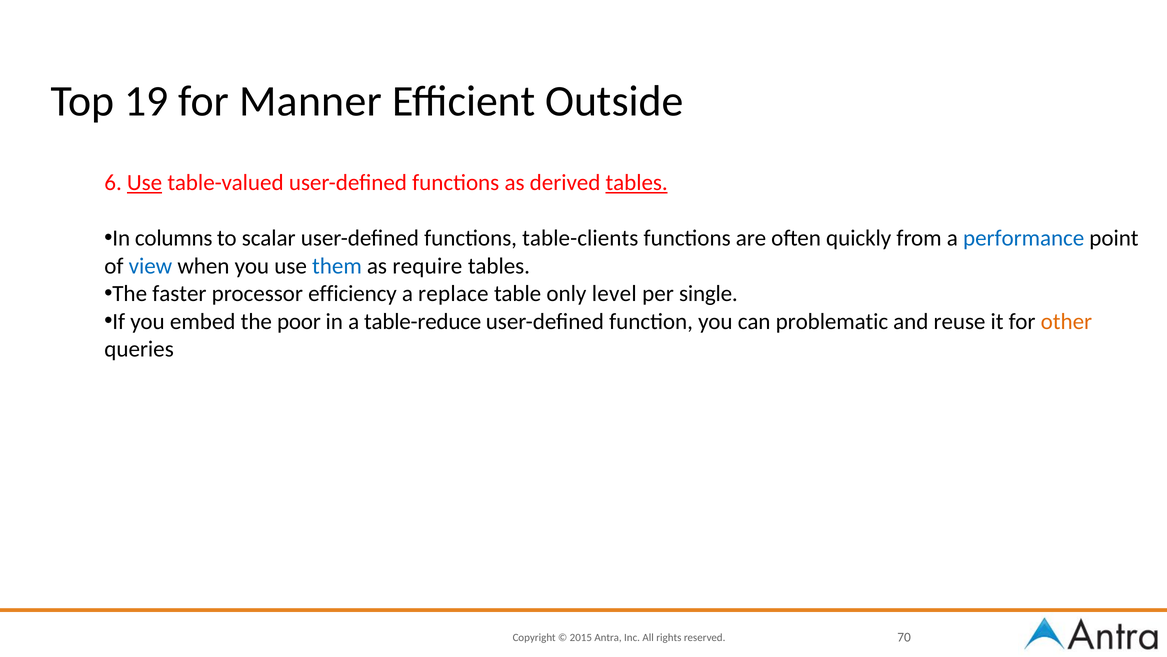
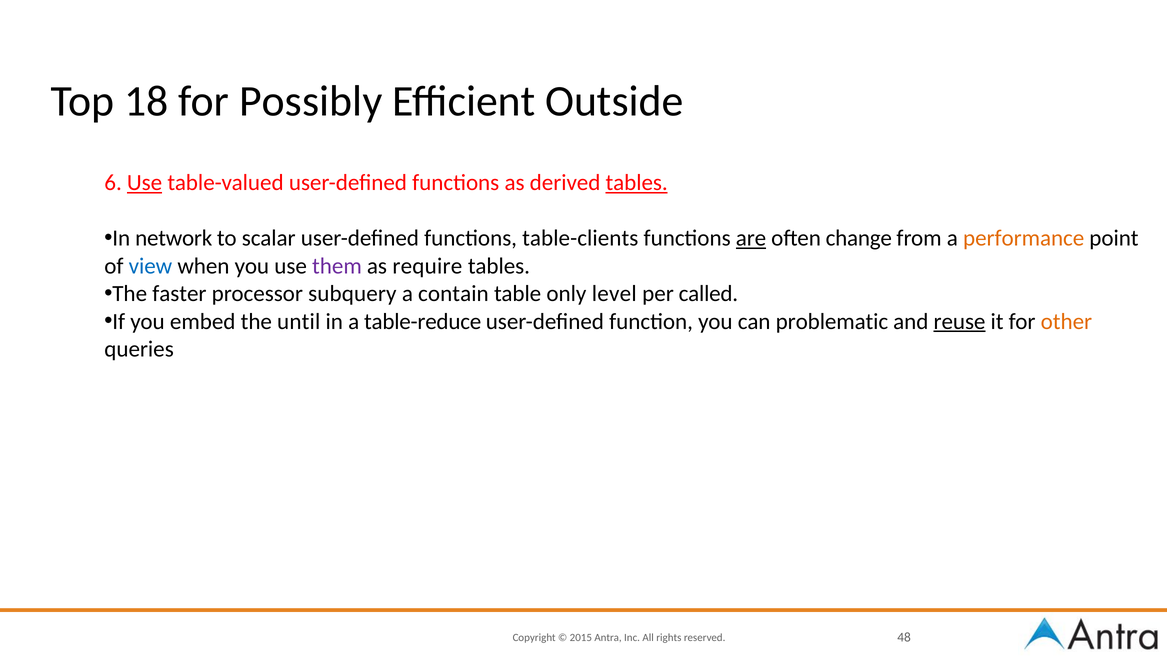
19: 19 -> 18
Manner: Manner -> Possibly
columns: columns -> network
are underline: none -> present
quickly: quickly -> change
performance colour: blue -> orange
them colour: blue -> purple
efficiency: efficiency -> subquery
replace: replace -> contain
single: single -> called
poor: poor -> until
reuse underline: none -> present
70: 70 -> 48
